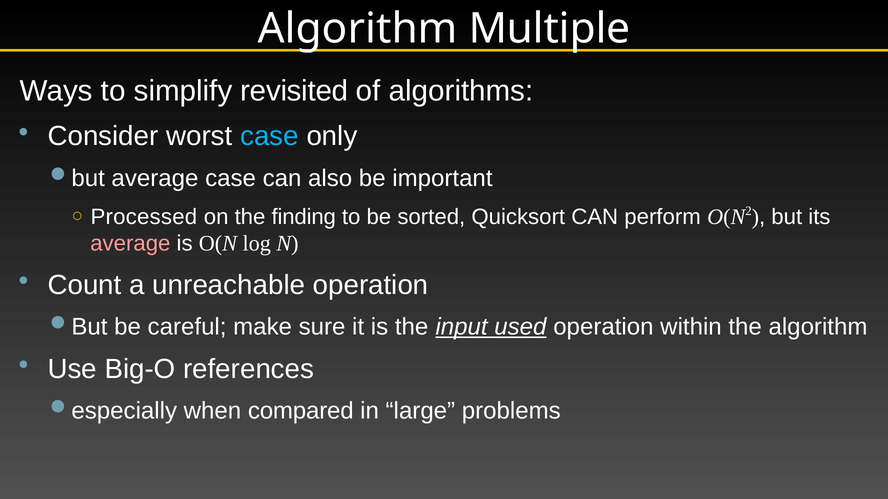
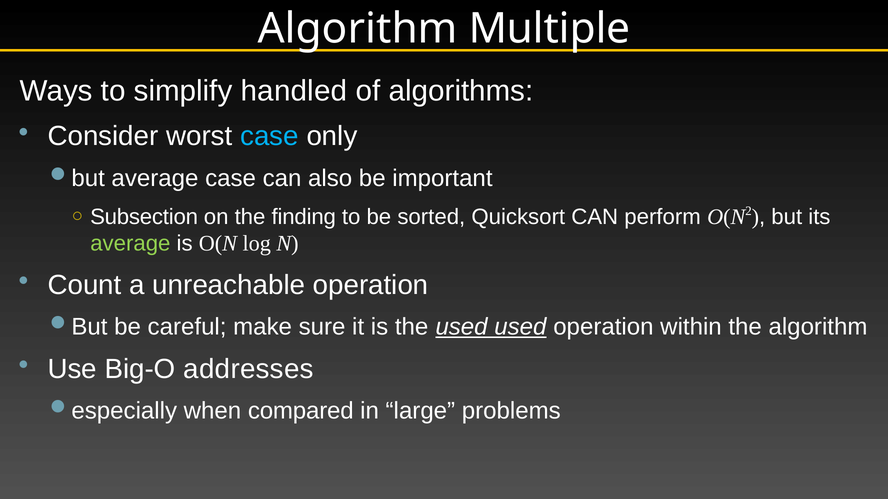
revisited: revisited -> handled
Processed: Processed -> Subsection
average at (130, 244) colour: pink -> light green
the input: input -> used
references: references -> addresses
